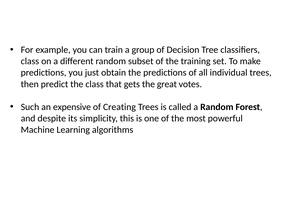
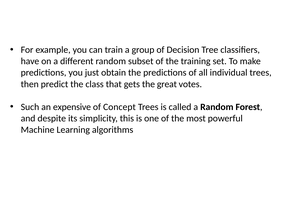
class at (30, 61): class -> have
Creating: Creating -> Concept
